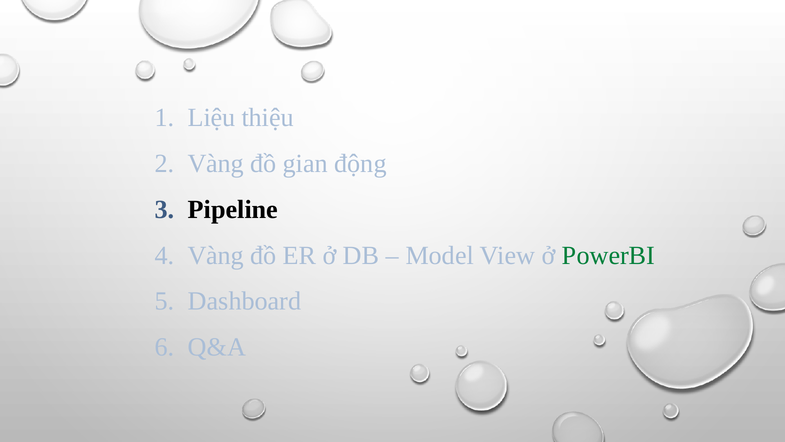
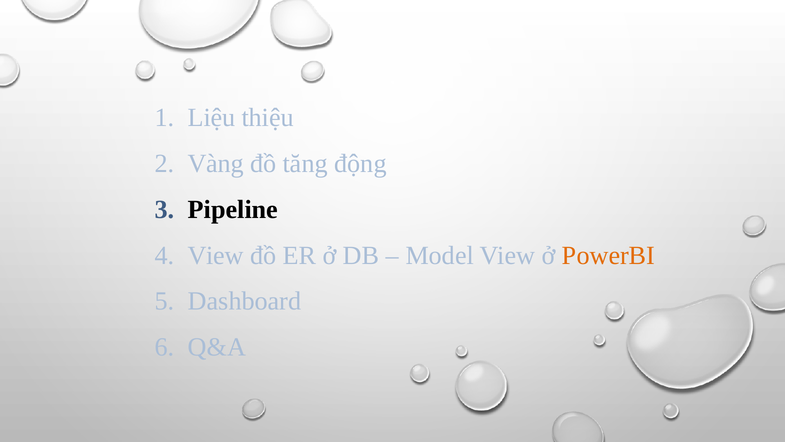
gian: gian -> tăng
Vàng at (216, 255): Vàng -> View
PowerBI colour: green -> orange
